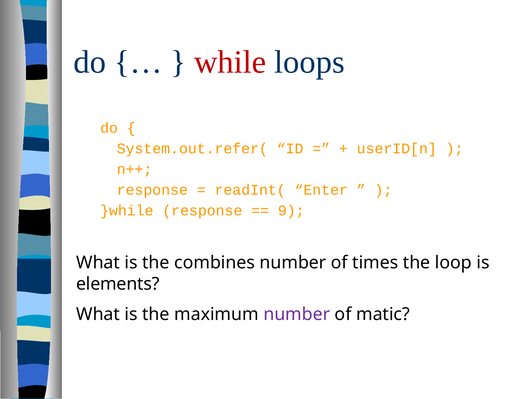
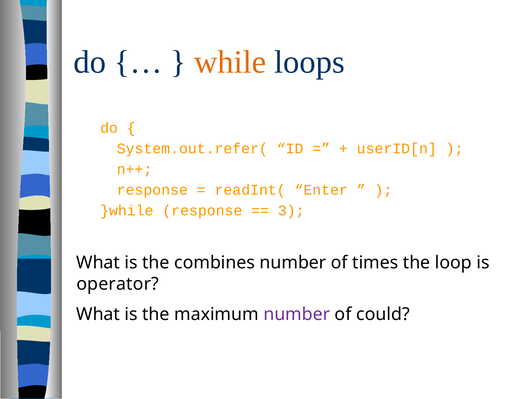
while colour: red -> orange
9: 9 -> 3
elements: elements -> operator
matic: matic -> could
